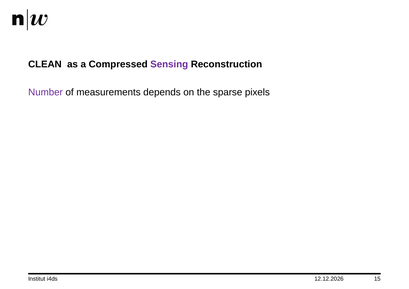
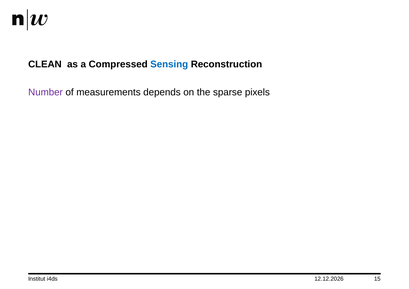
Sensing colour: purple -> blue
